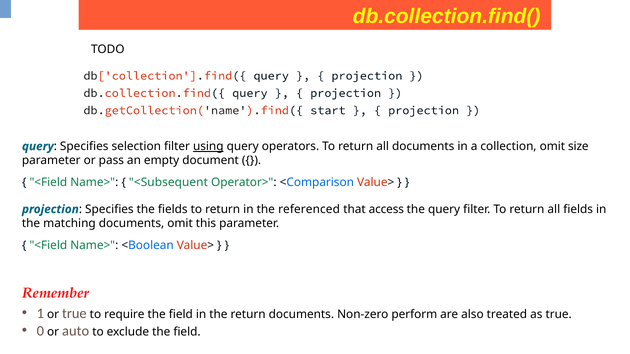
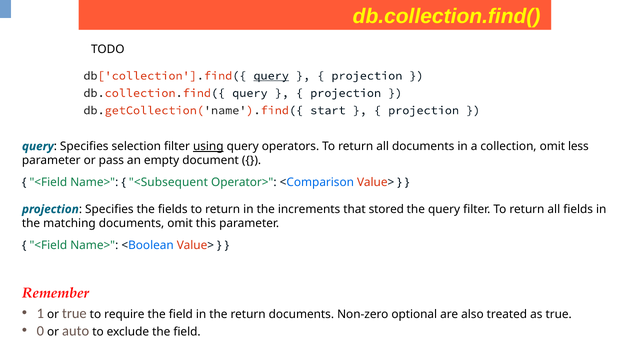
query at (271, 76) underline: none -> present
size: size -> less
referenced: referenced -> increments
access: access -> stored
perform: perform -> optional
